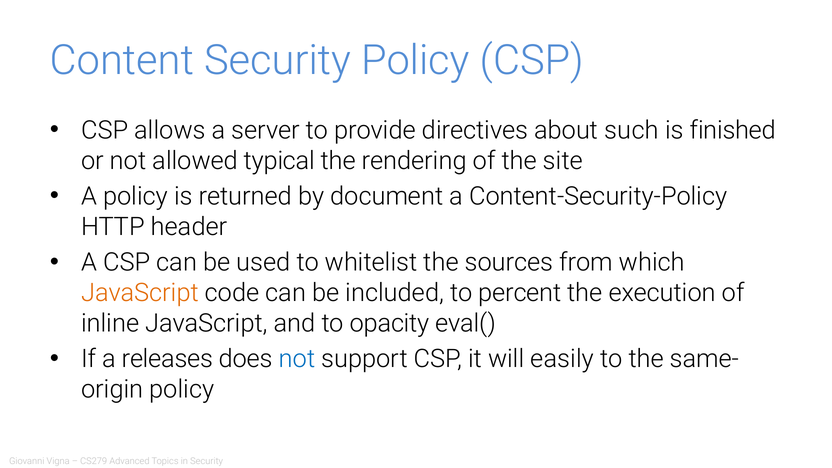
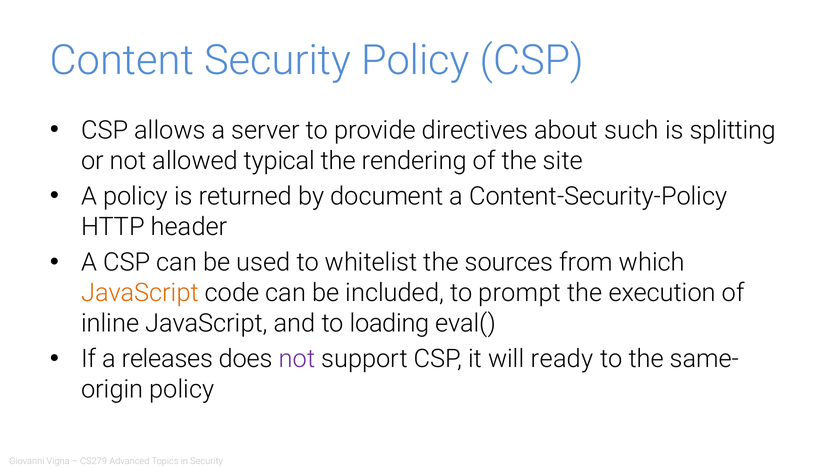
finished: finished -> splitting
percent: percent -> prompt
opacity: opacity -> loading
not at (297, 359) colour: blue -> purple
easily: easily -> ready
